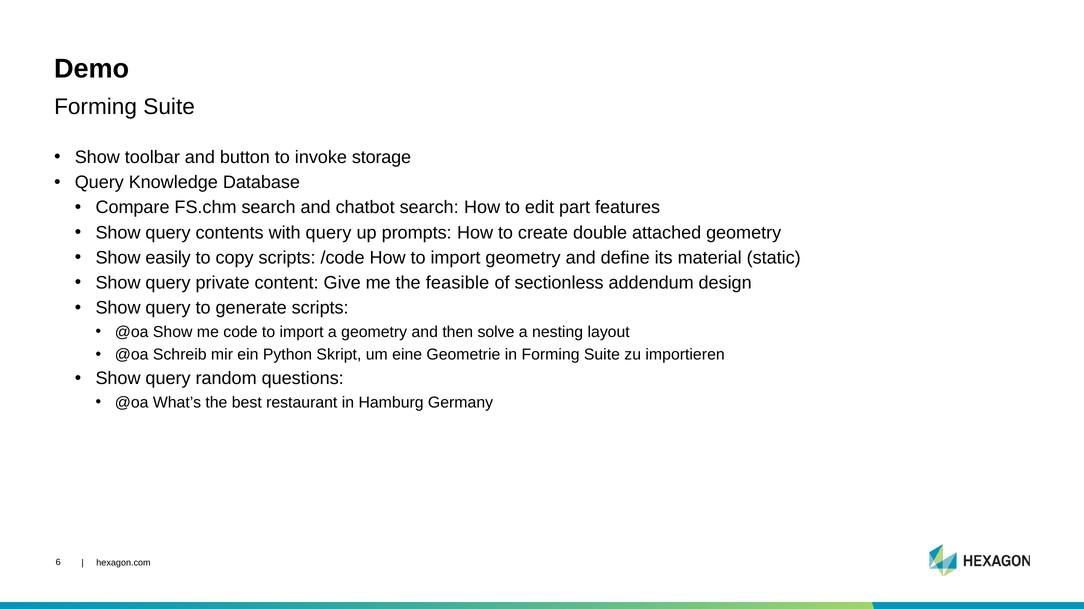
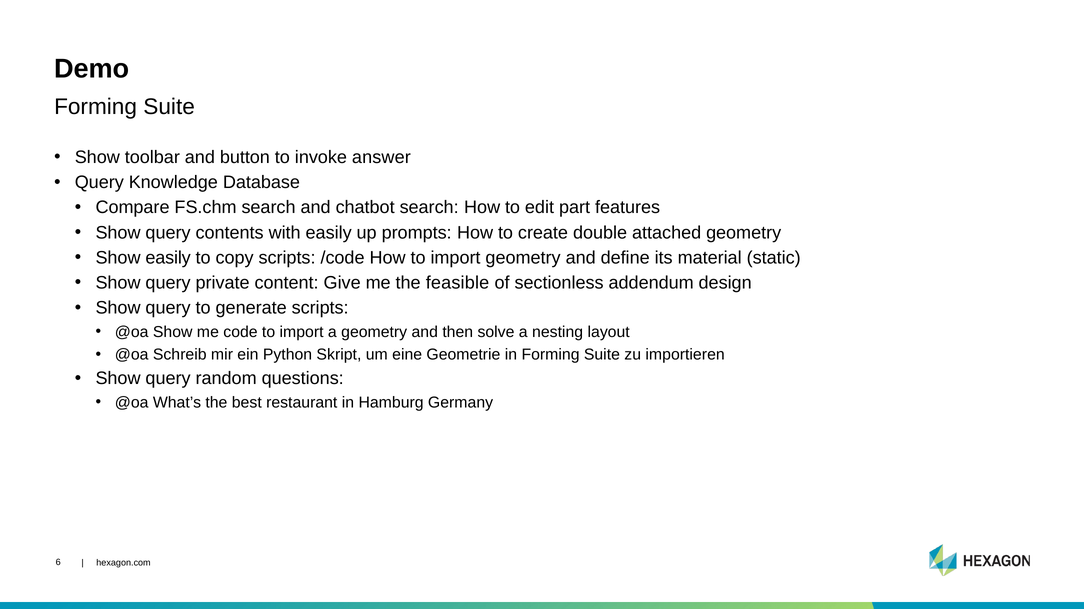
storage: storage -> answer
with query: query -> easily
